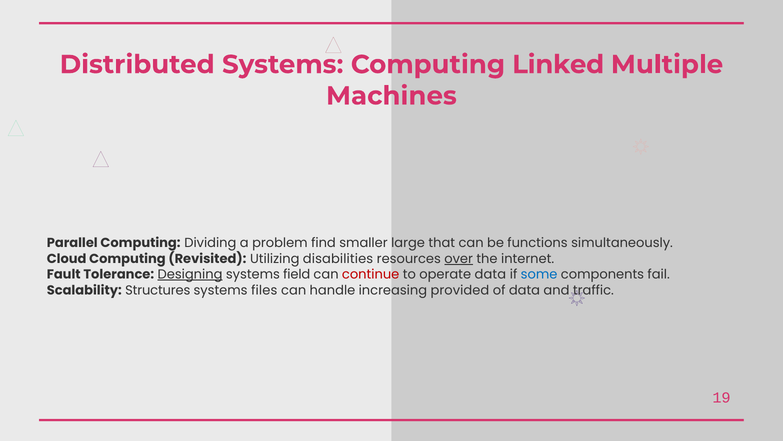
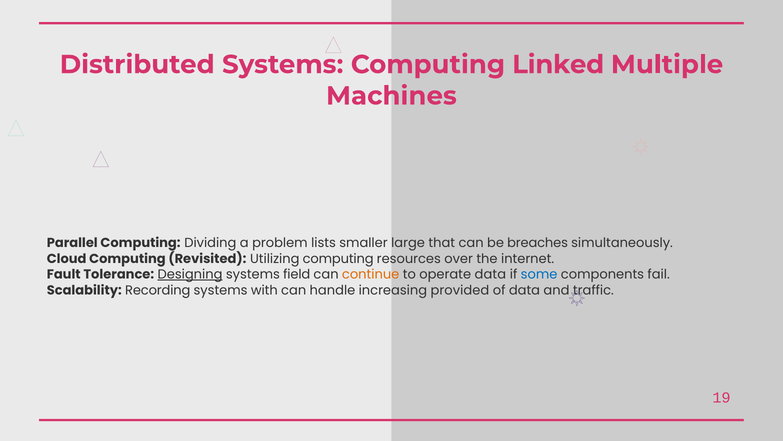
find: find -> lists
functions: functions -> breaches
Utilizing disabilities: disabilities -> computing
over underline: present -> none
continue colour: red -> orange
Structures: Structures -> Recording
files: files -> with
